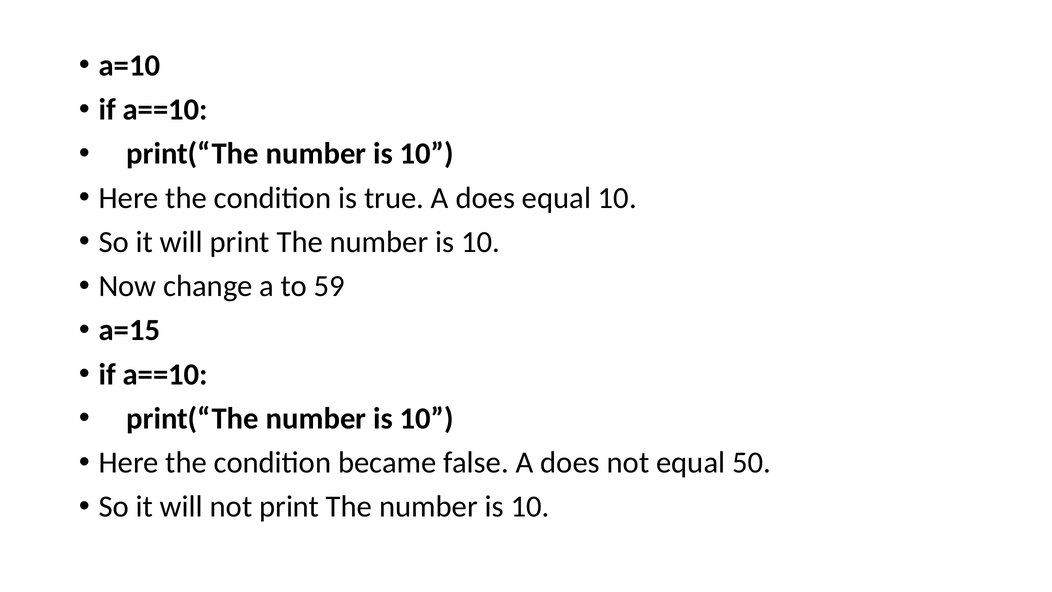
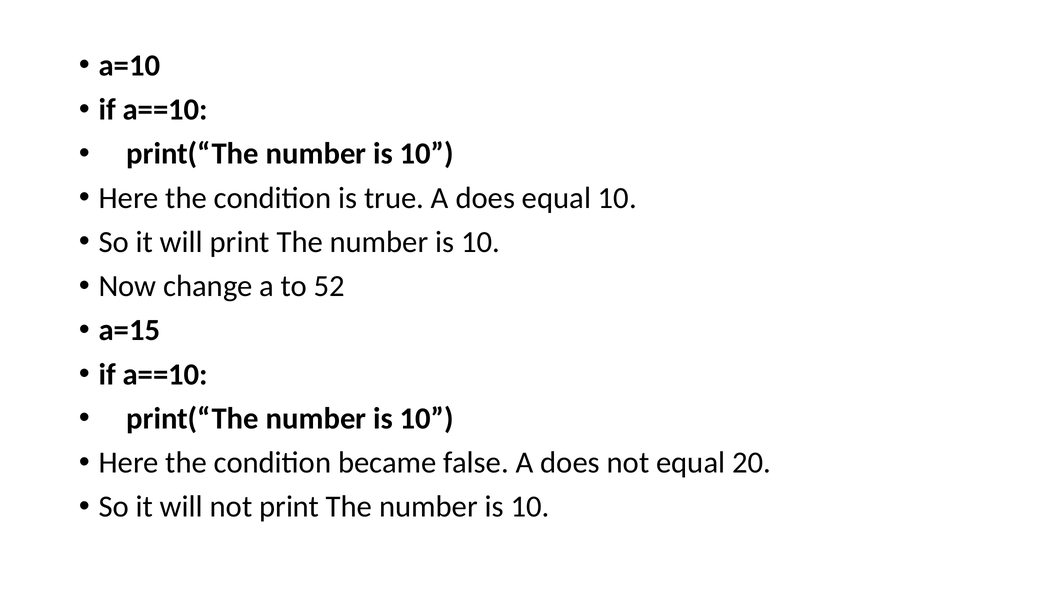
59: 59 -> 52
50: 50 -> 20
